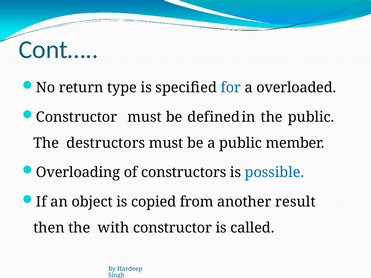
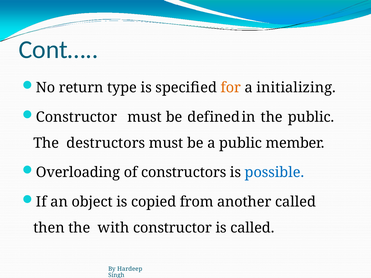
for colour: blue -> orange
overloaded: overloaded -> initializing
another result: result -> called
